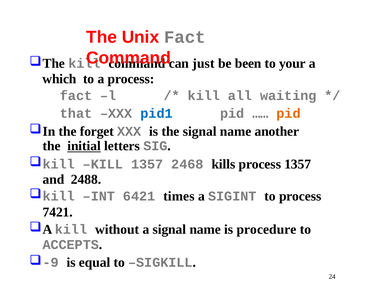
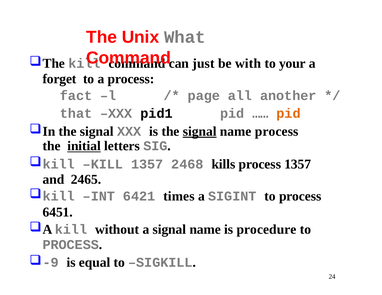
Unix Fact: Fact -> What
been: been -> with
which: which -> forget
kill at (204, 96): kill -> page
waiting: waiting -> another
pid1 colour: blue -> black
forget at (97, 132): forget -> signal
signal at (200, 132) underline: none -> present
name another: another -> process
2488: 2488 -> 2465
7421: 7421 -> 6451
ACCEPTS at (71, 245): ACCEPTS -> PROCESS
